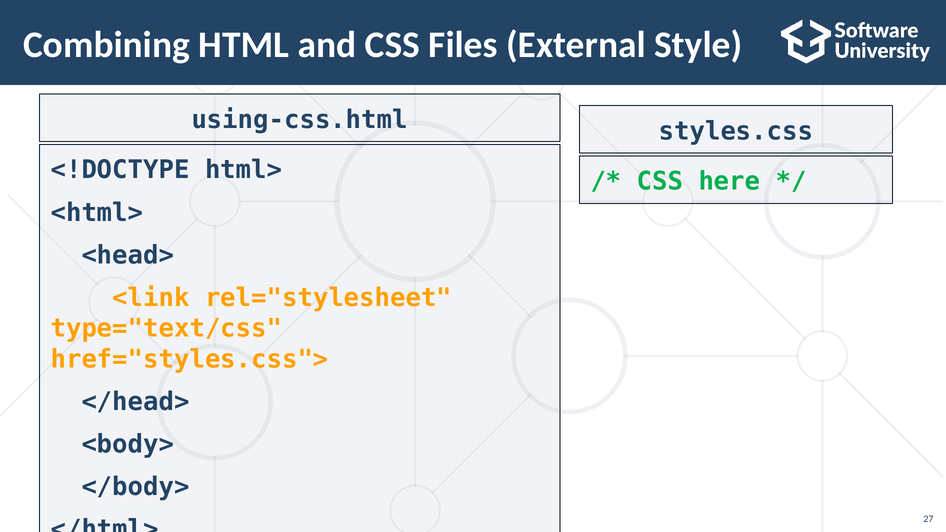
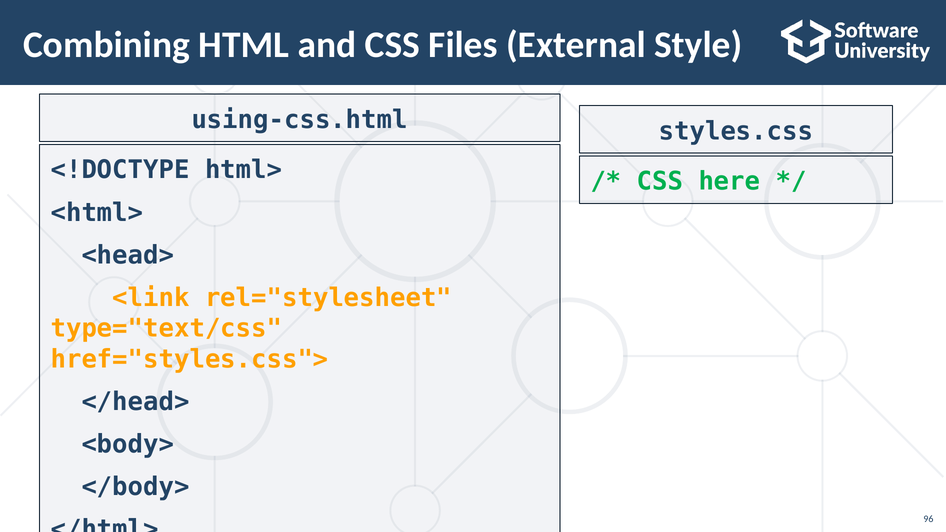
27: 27 -> 96
